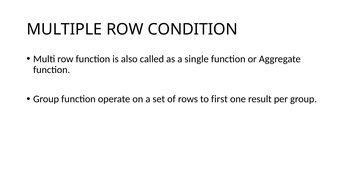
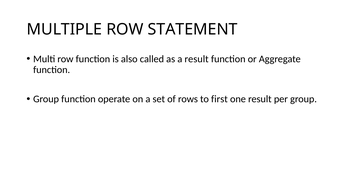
CONDITION: CONDITION -> STATEMENT
a single: single -> result
